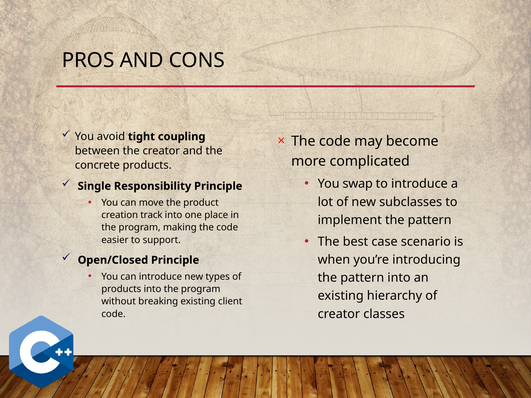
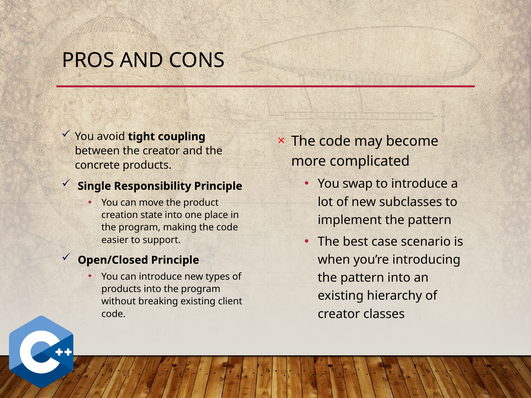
track: track -> state
